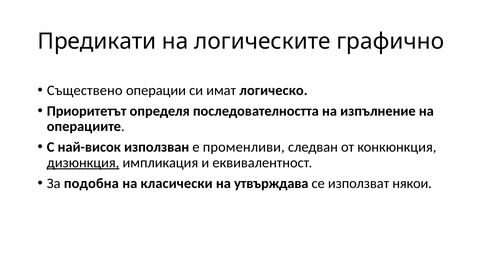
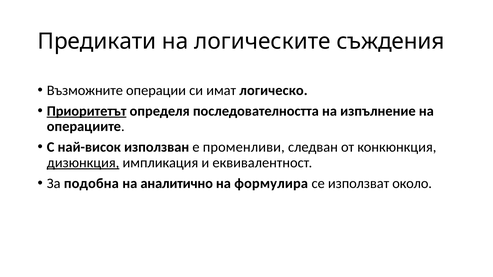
графично: графично -> съждения
Съществено: Съществено -> Възможните
Приоритетът underline: none -> present
класически: класически -> аналитично
утвърждава: утвърждава -> формулира
някои: някои -> около
